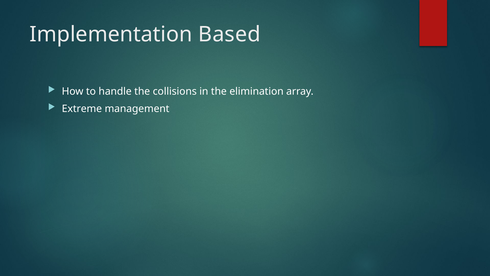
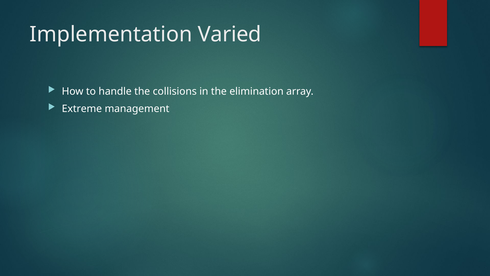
Based: Based -> Varied
